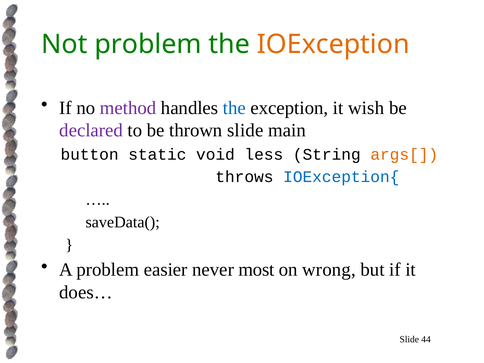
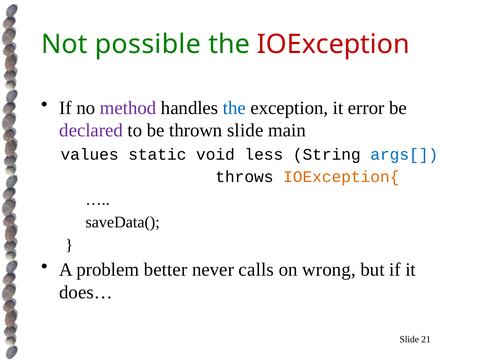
Not problem: problem -> possible
IOException colour: orange -> red
wish: wish -> error
button: button -> values
args[ colour: orange -> blue
IOException{ colour: blue -> orange
easier: easier -> better
most: most -> calls
44: 44 -> 21
